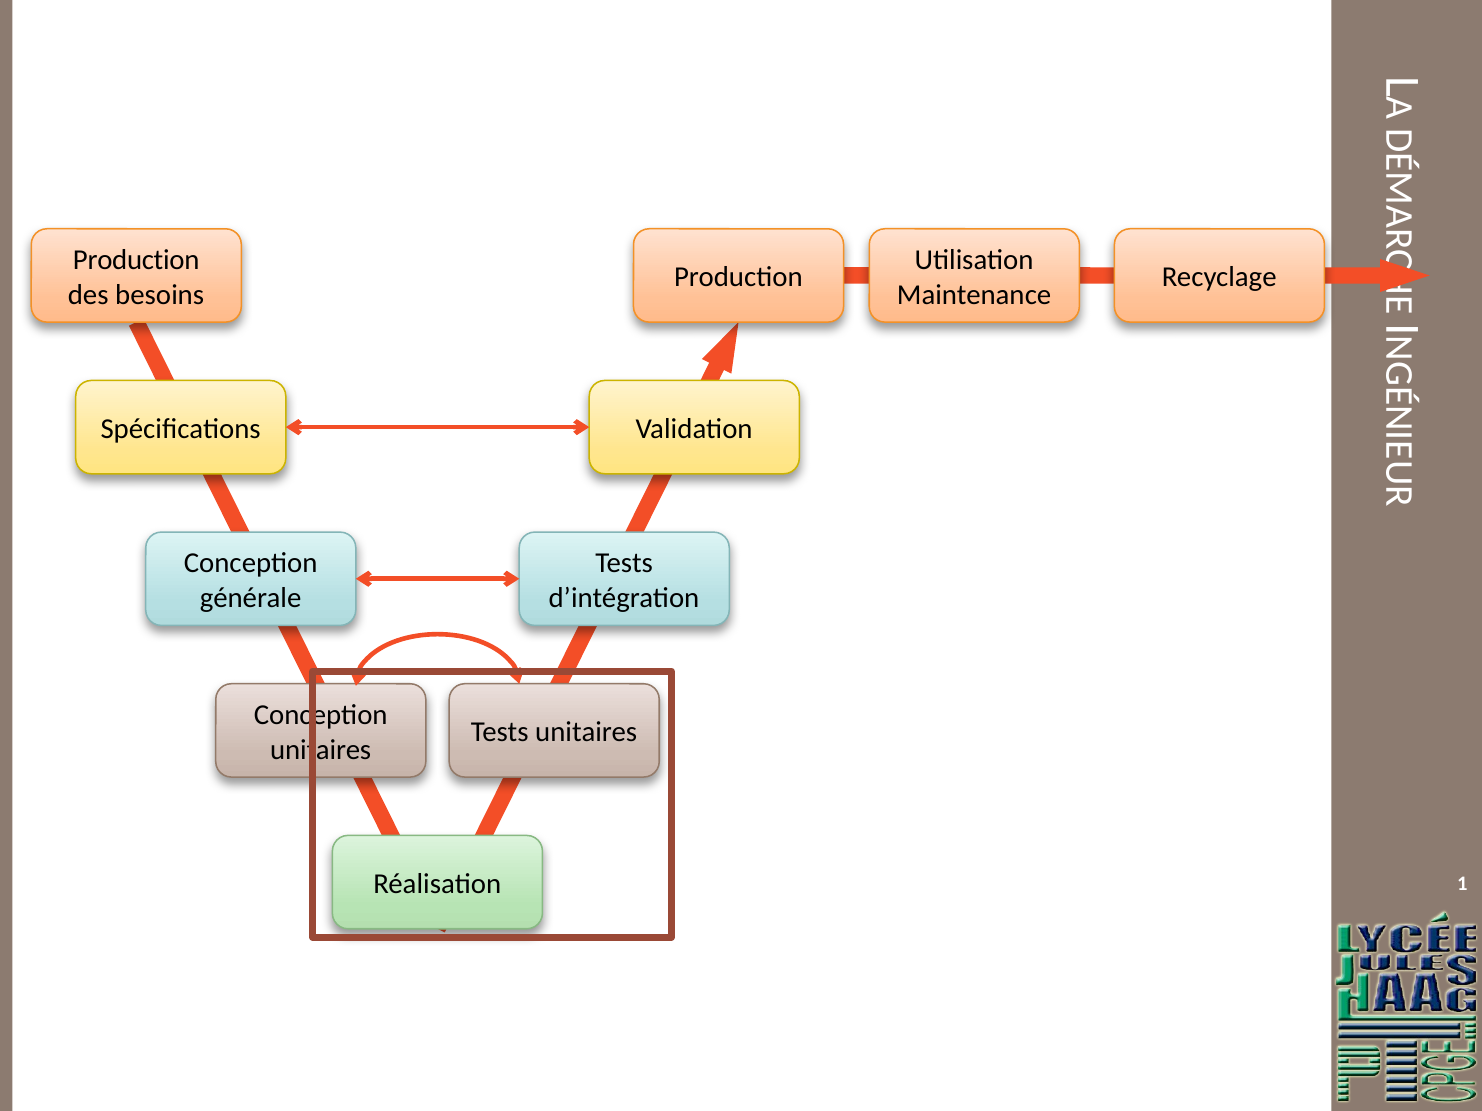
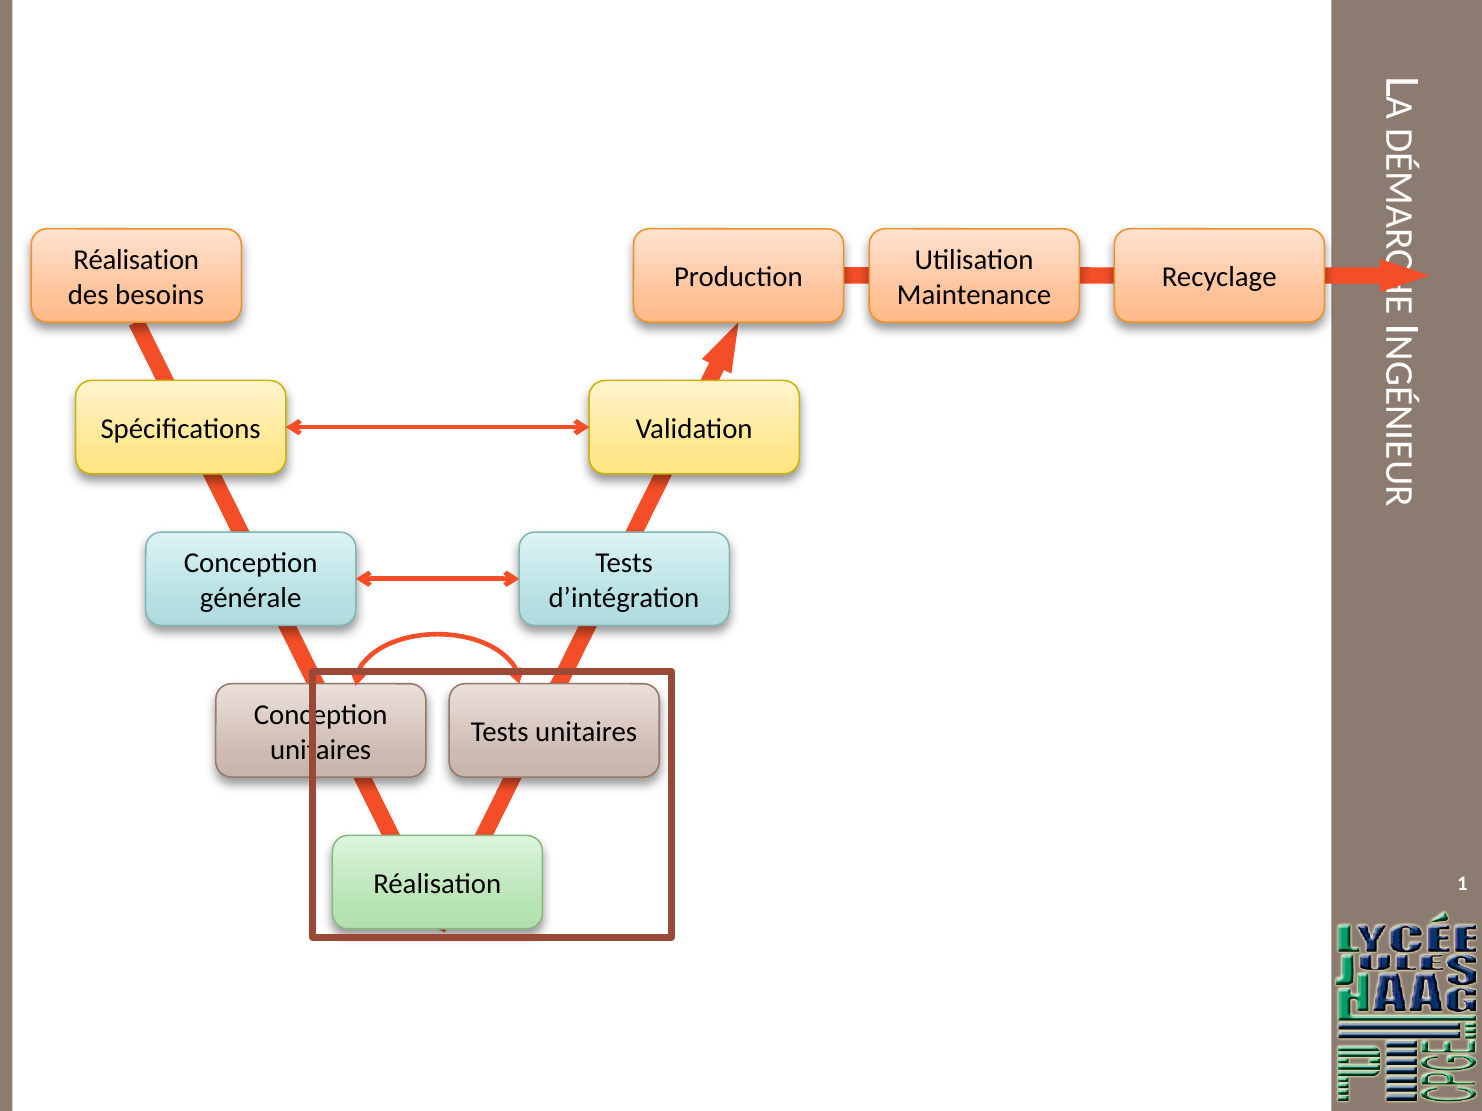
Production at (136, 260): Production -> Réalisation
